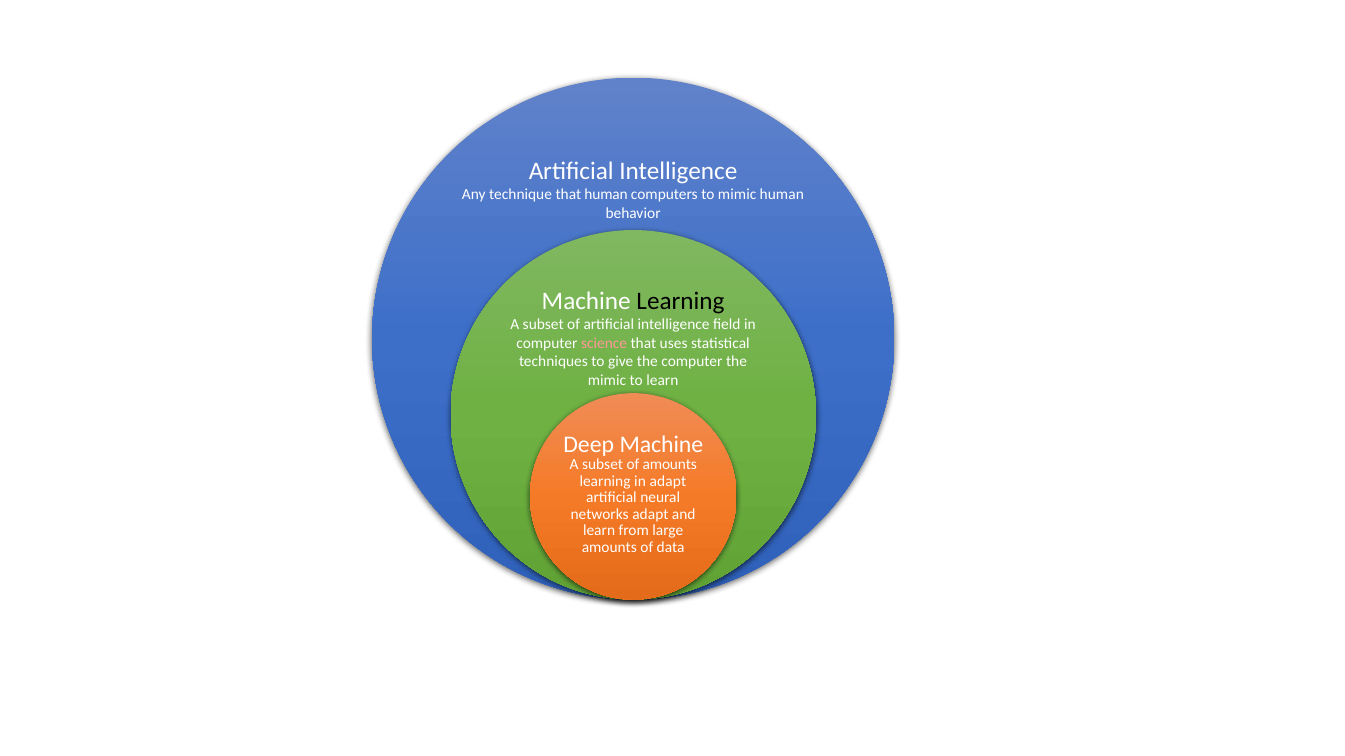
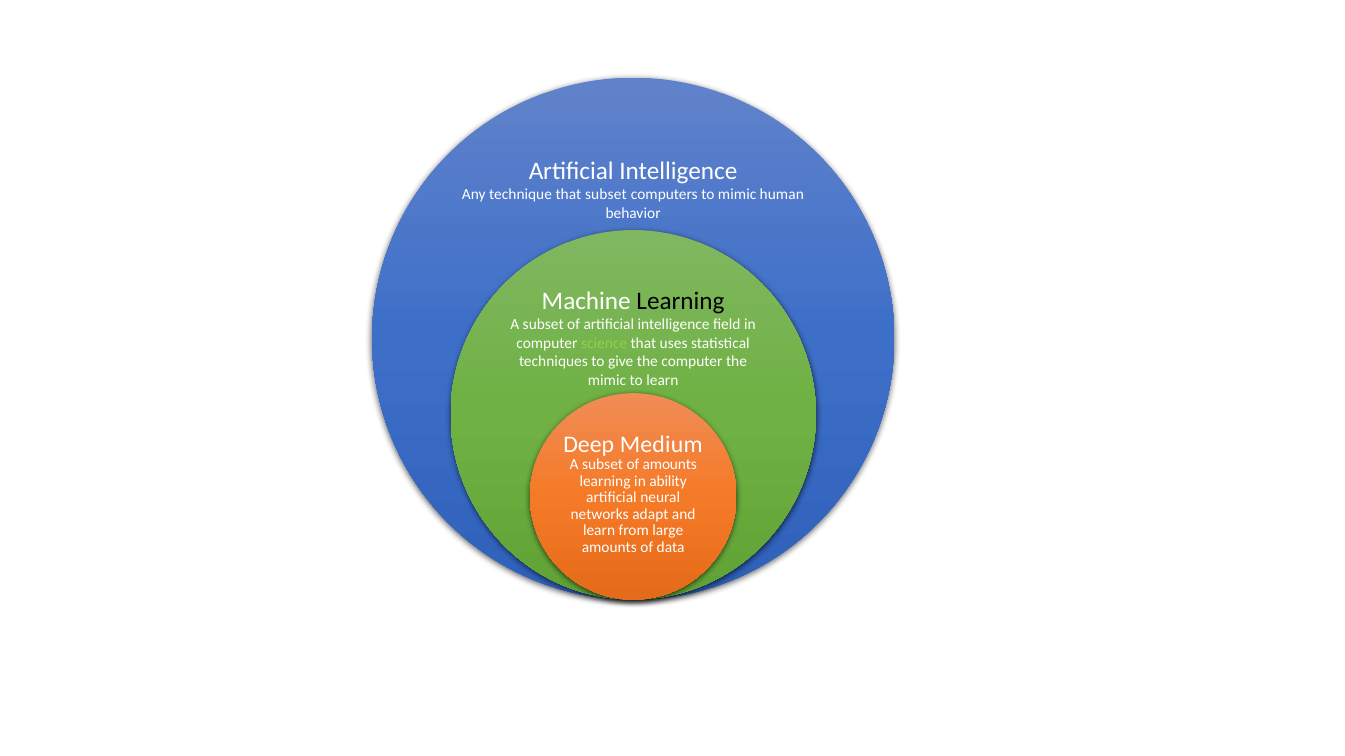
that human: human -> subset
science colour: pink -> light green
Deep Machine: Machine -> Medium
in adapt: adapt -> ability
